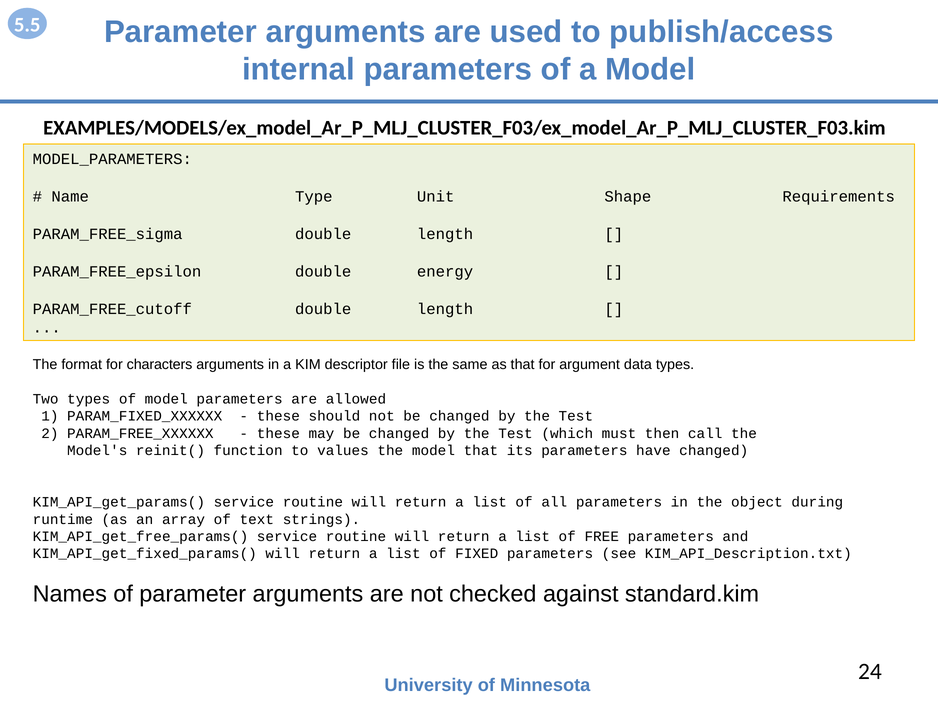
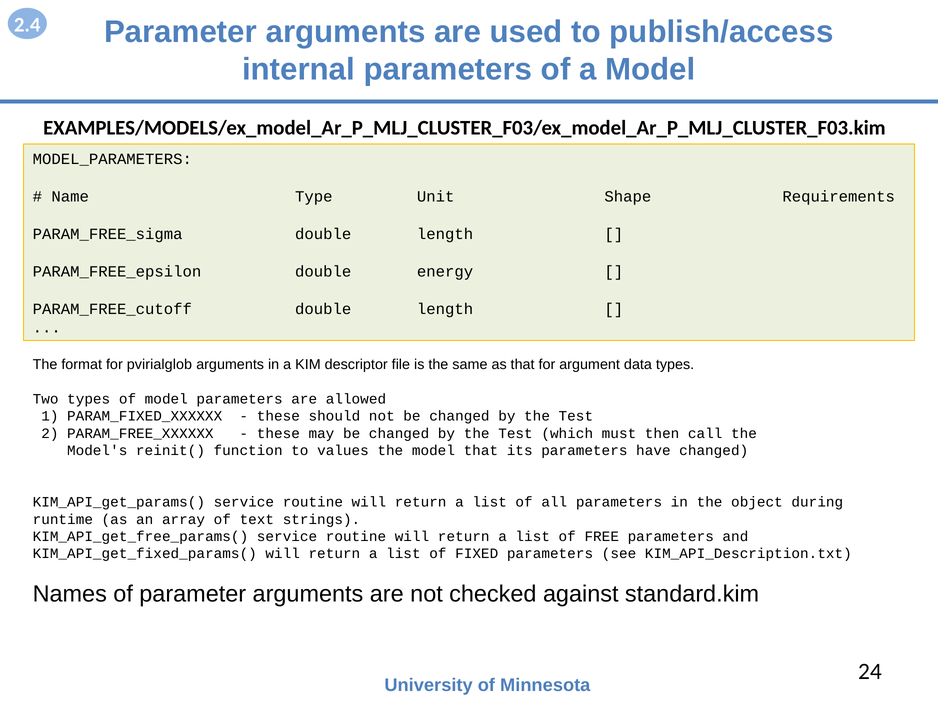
5.5: 5.5 -> 2.4
characters: characters -> pvirialglob
